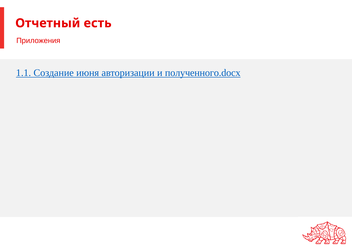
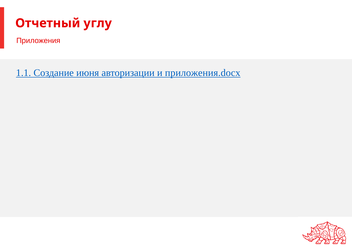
есть: есть -> углу
полученного.docx: полученного.docx -> приложения.docx
